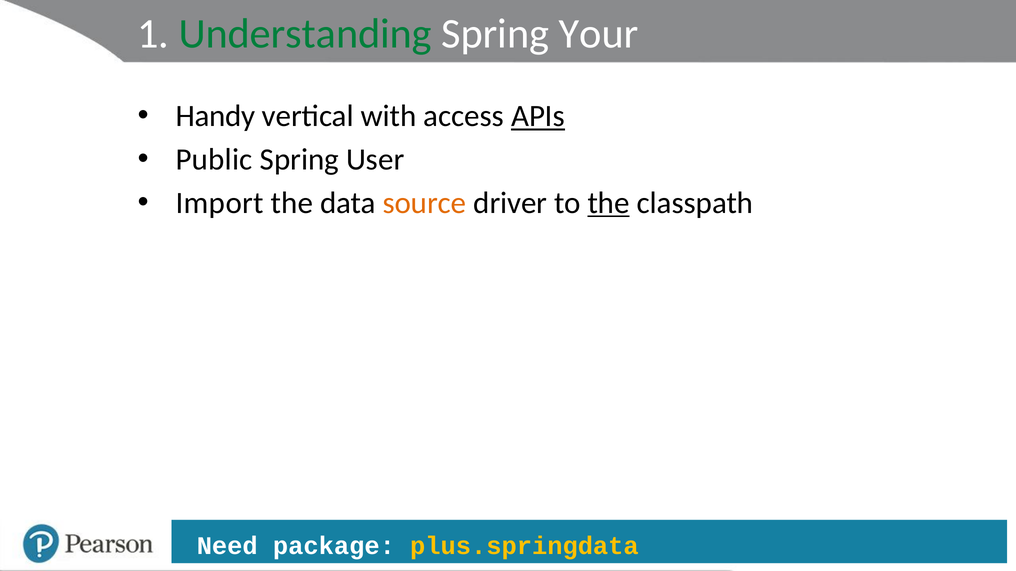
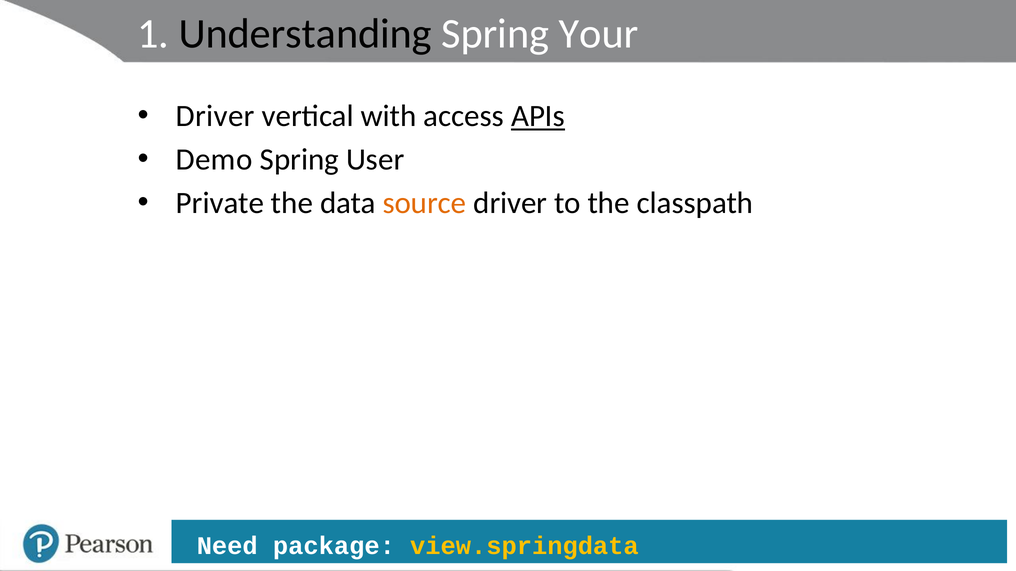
Understanding colour: green -> black
Handy at (216, 116): Handy -> Driver
Public: Public -> Demo
Import: Import -> Private
the at (609, 203) underline: present -> none
plus.springdata: plus.springdata -> view.springdata
